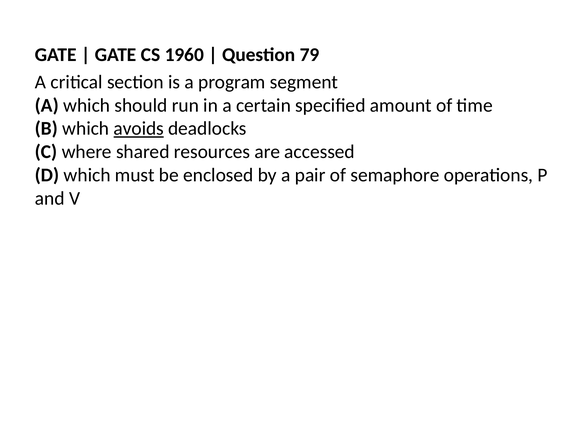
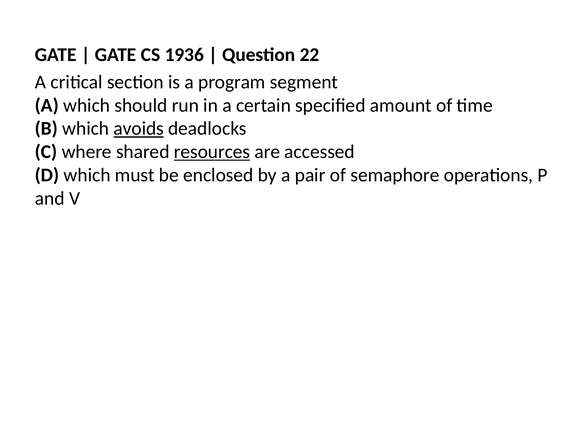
1960: 1960 -> 1936
79: 79 -> 22
resources underline: none -> present
